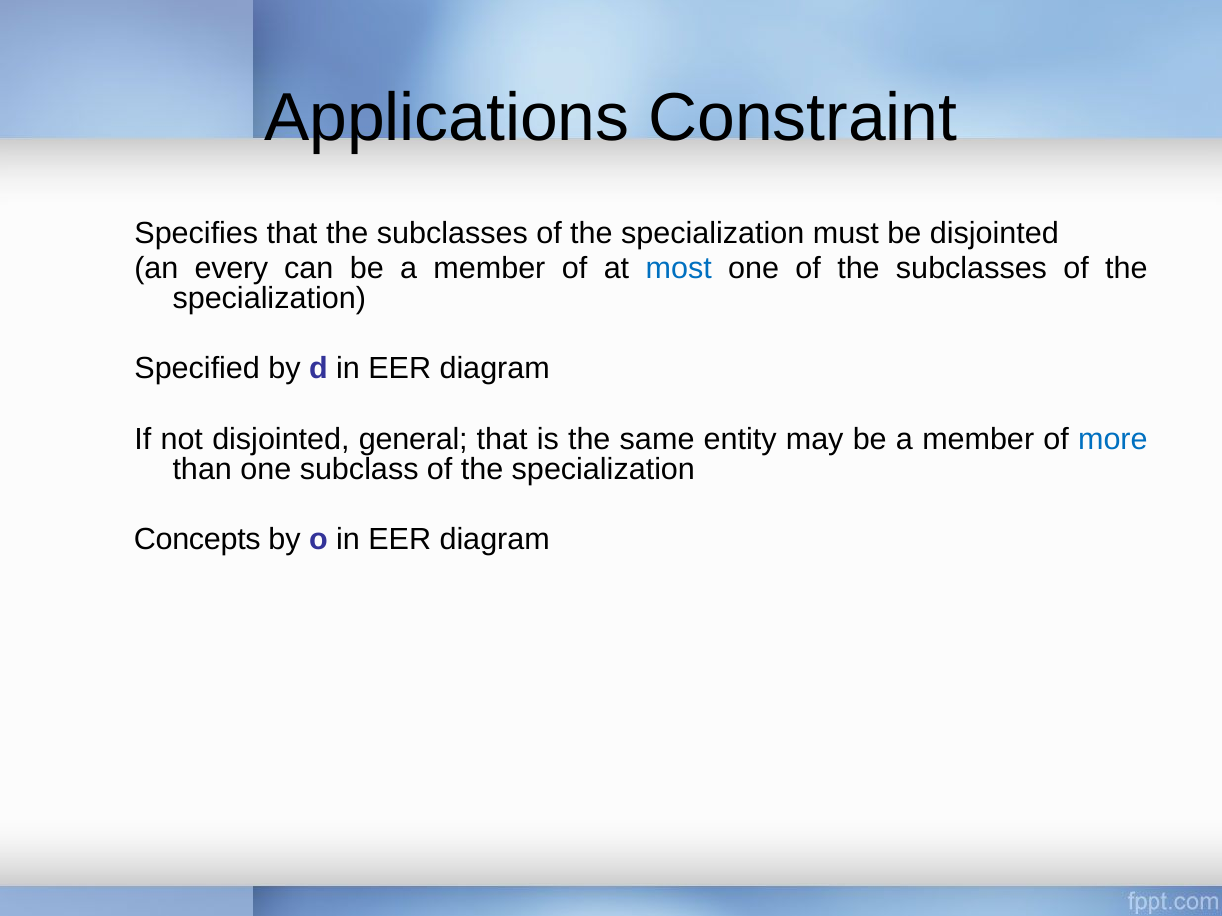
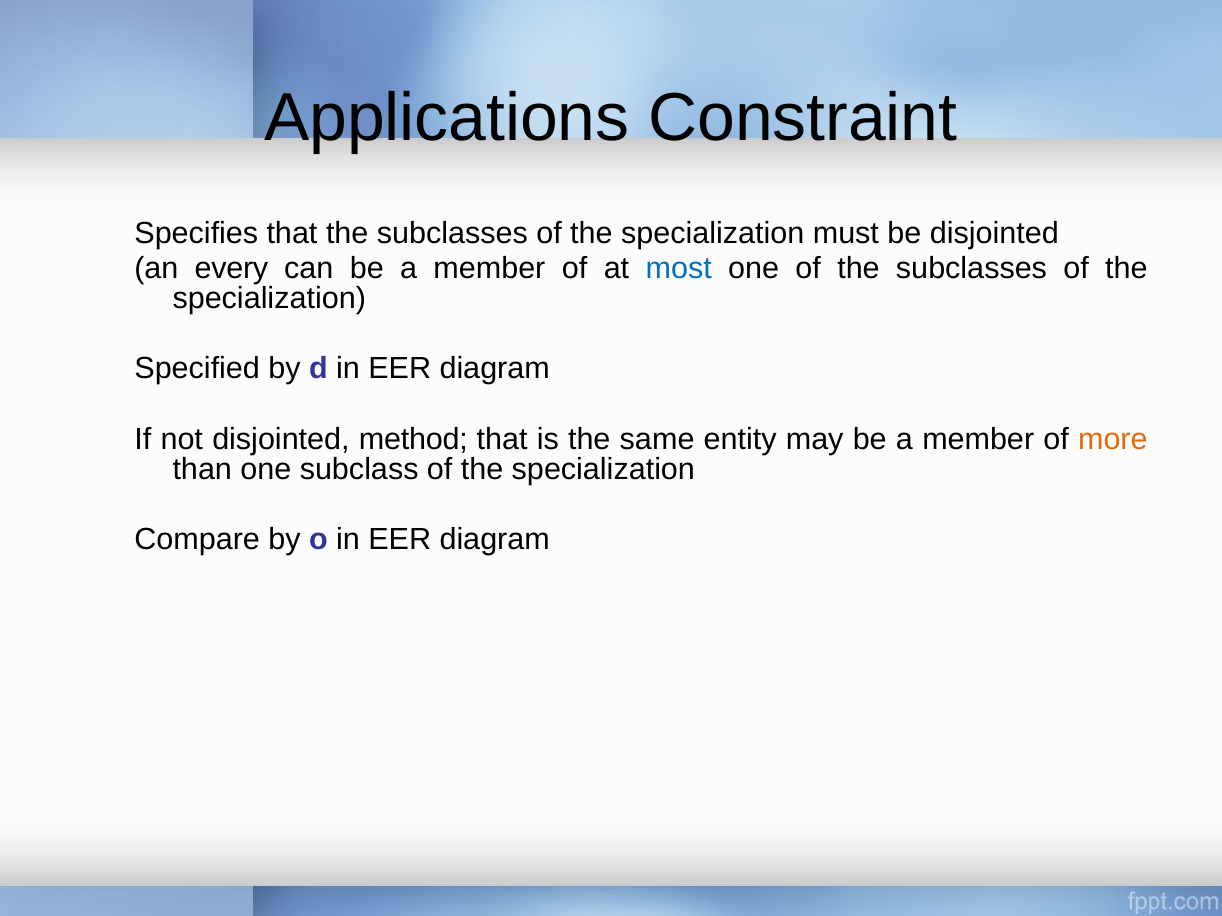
general: general -> method
more colour: blue -> orange
Concepts: Concepts -> Compare
